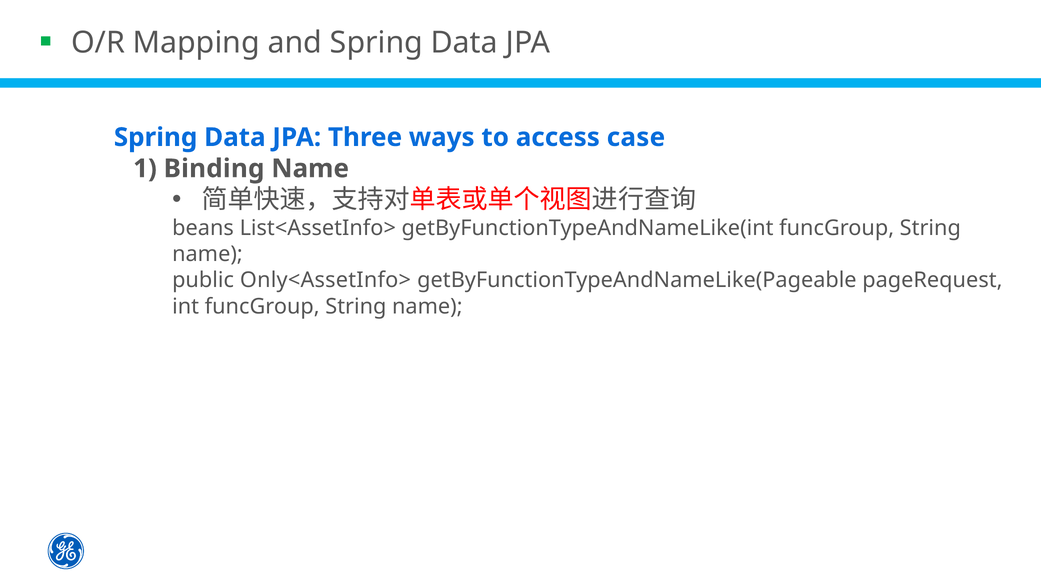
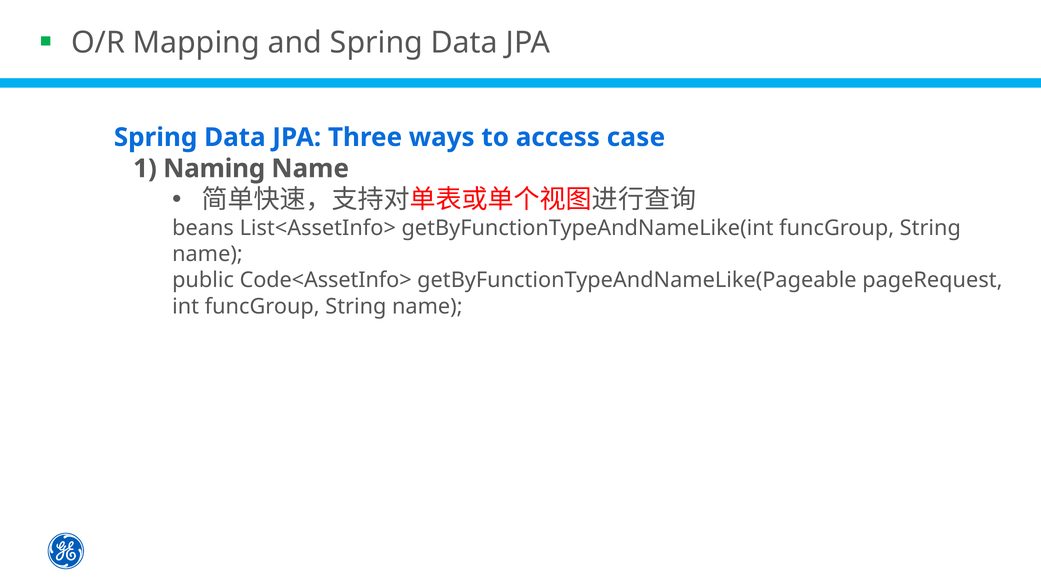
Binding: Binding -> Naming
Only<AssetInfo>: Only<AssetInfo> -> Code<AssetInfo>
